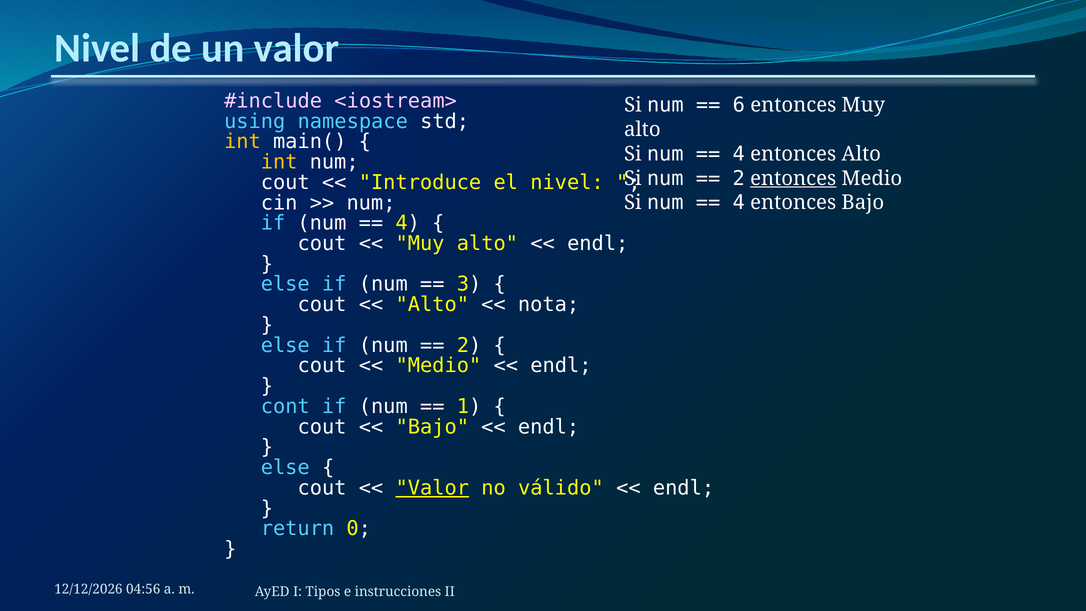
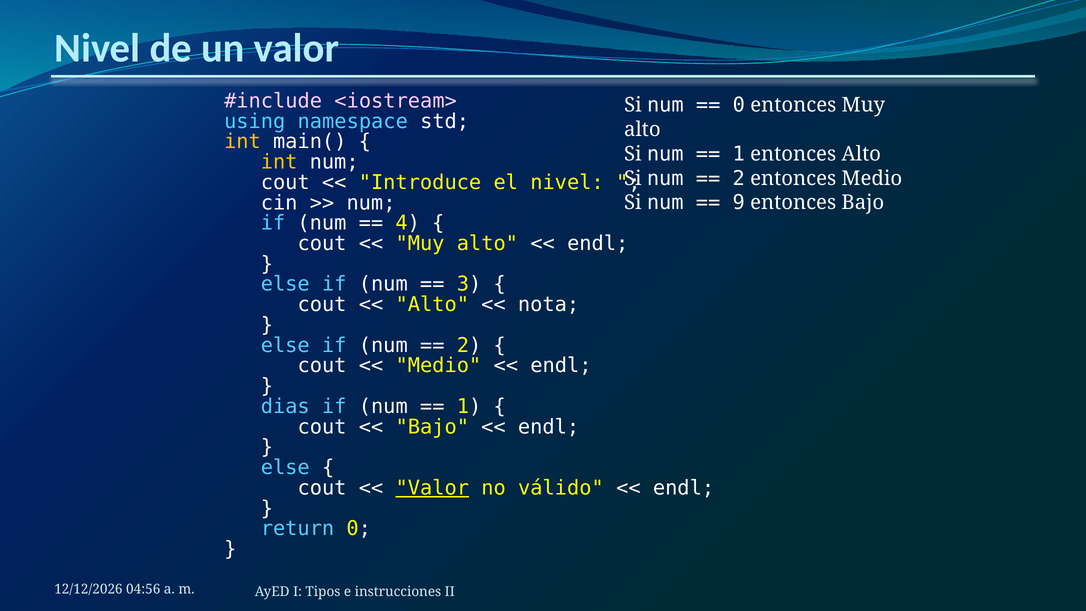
6 at (739, 105): 6 -> 0
4 at (739, 154): 4 -> 1
entonces at (793, 178) underline: present -> none
4 at (739, 203): 4 -> 9
cont: cont -> dias
